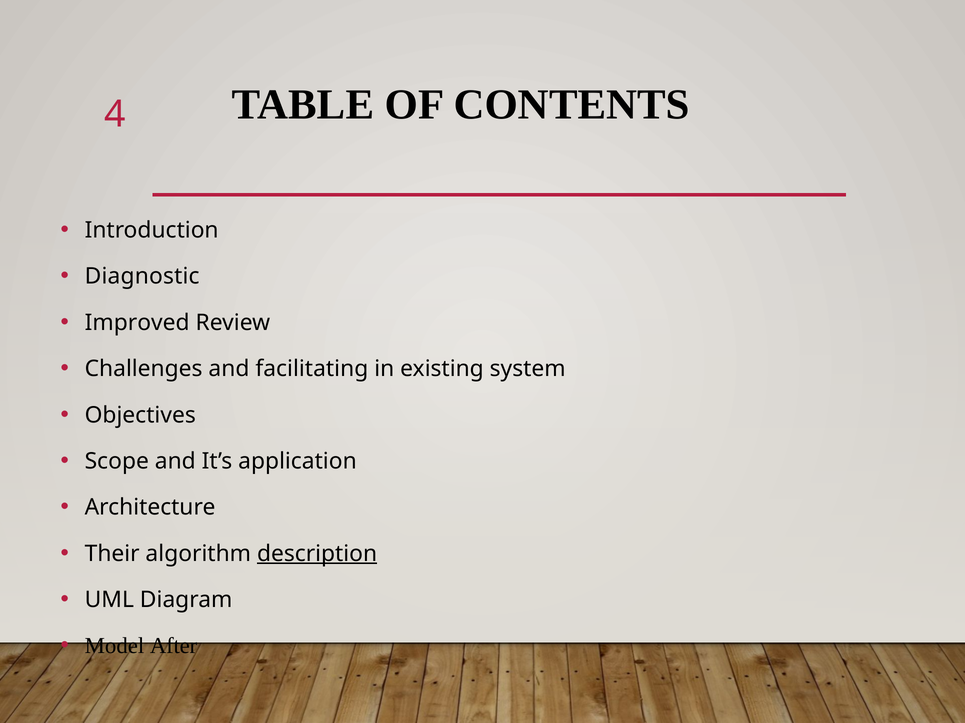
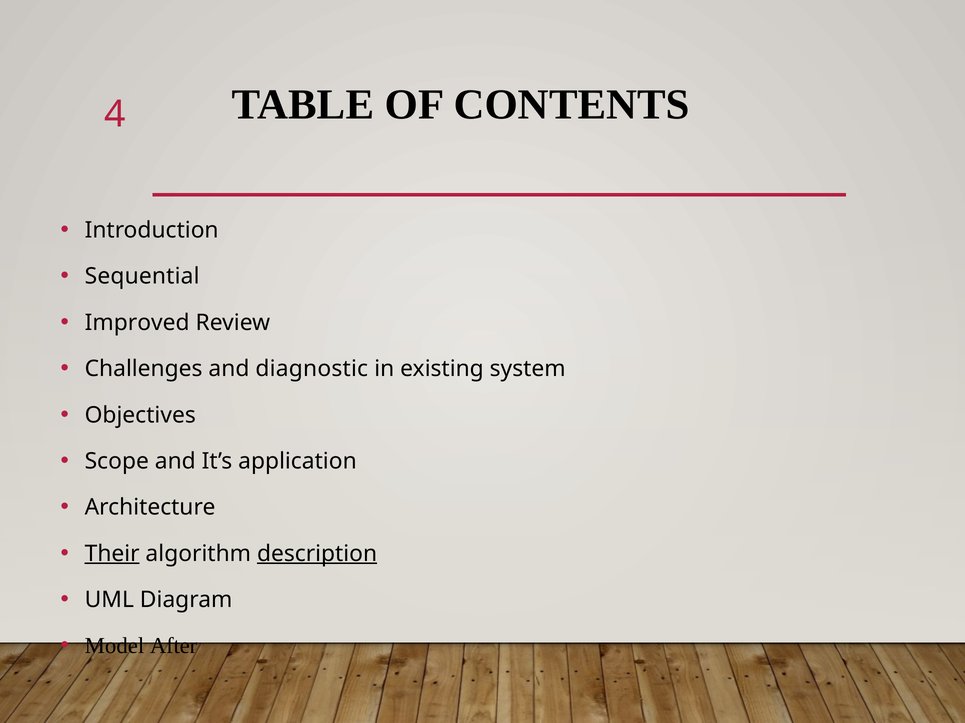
Diagnostic: Diagnostic -> Sequential
facilitating: facilitating -> diagnostic
Their underline: none -> present
